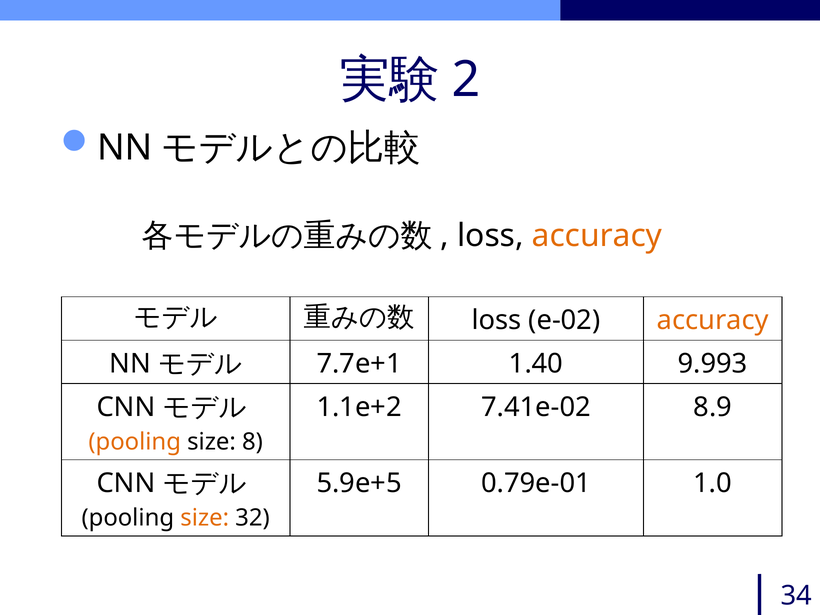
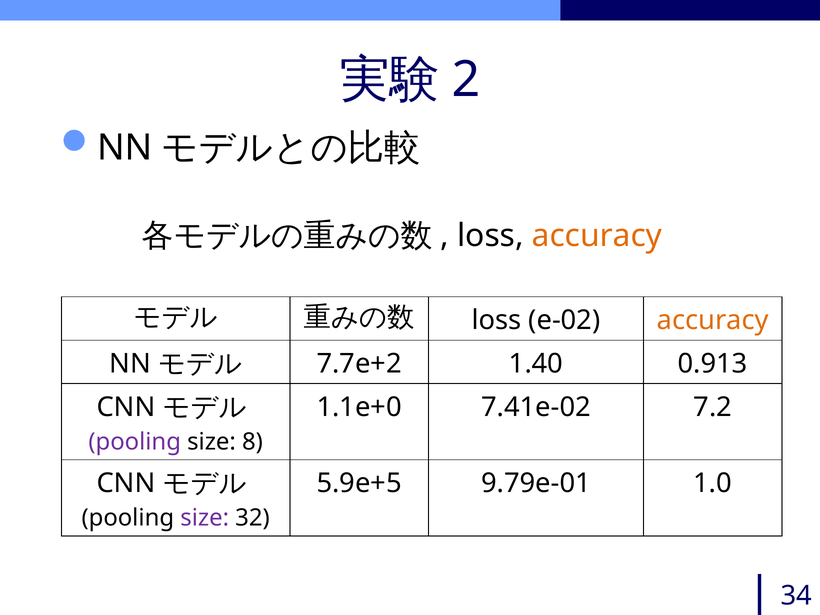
7.7e+1: 7.7e+1 -> 7.7e+2
9.993: 9.993 -> 0.913
1.1e+2: 1.1e+2 -> 1.1e+0
8.9: 8.9 -> 7.2
pooling at (135, 442) colour: orange -> purple
0.79e-01: 0.79e-01 -> 9.79e-01
size at (205, 518) colour: orange -> purple
